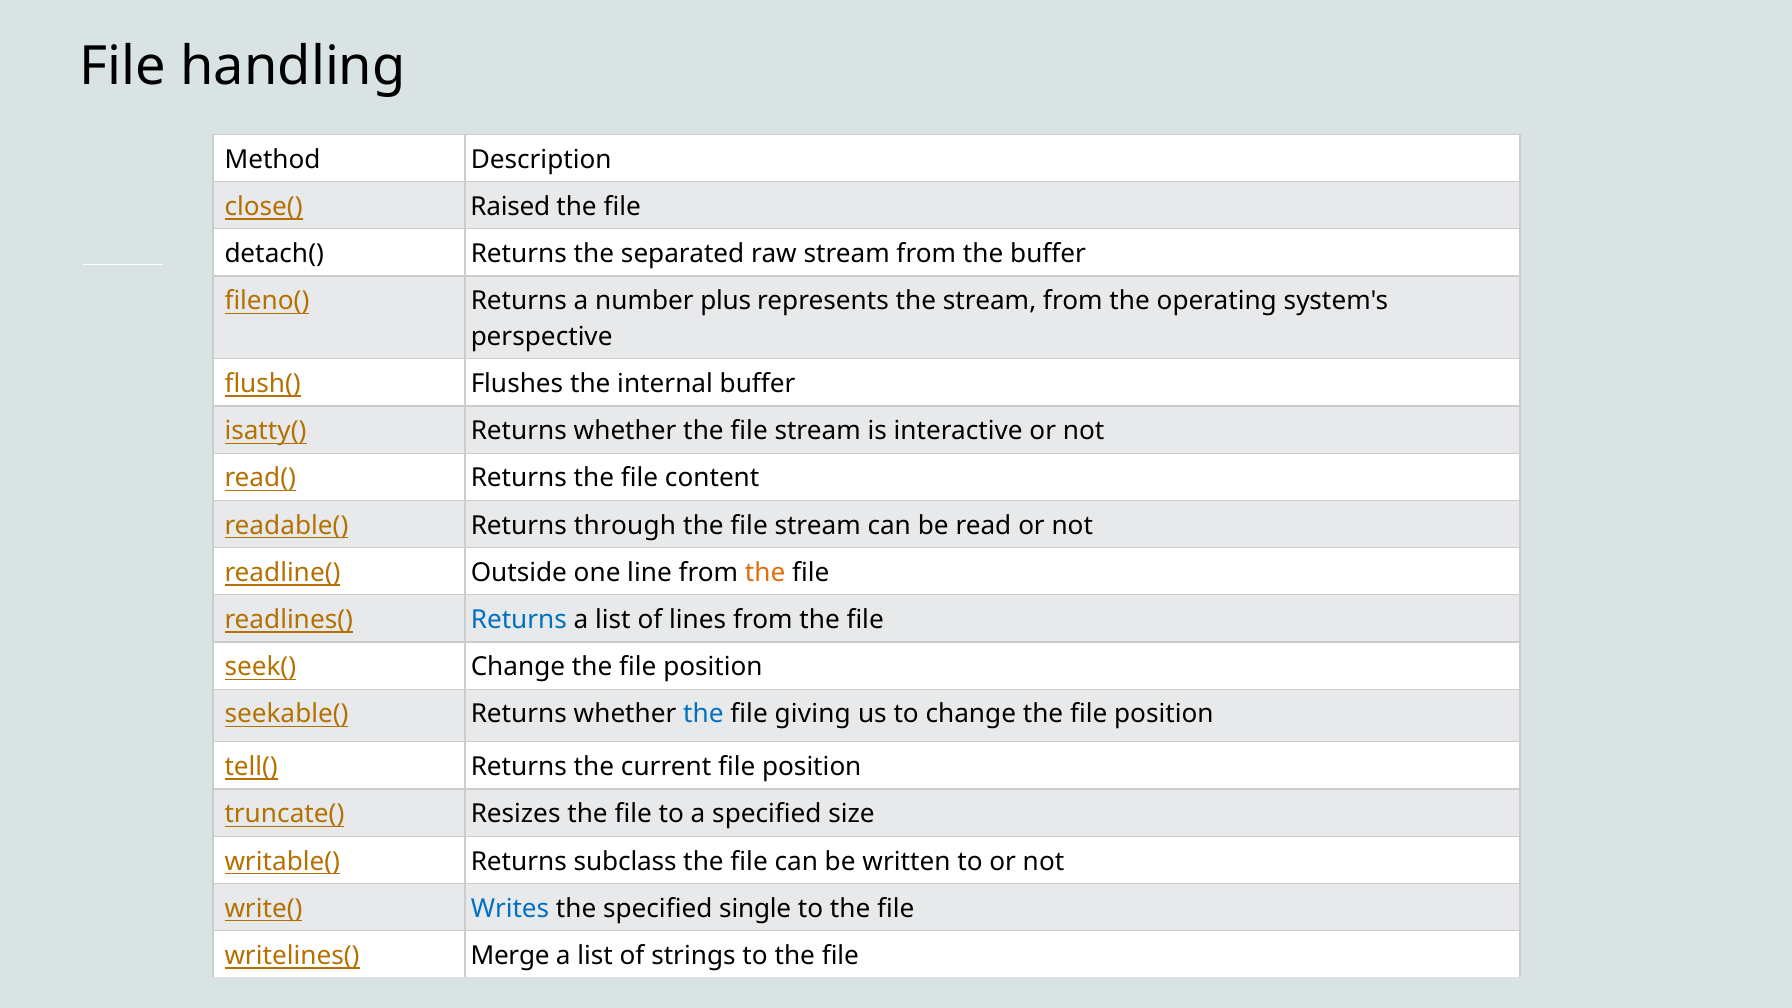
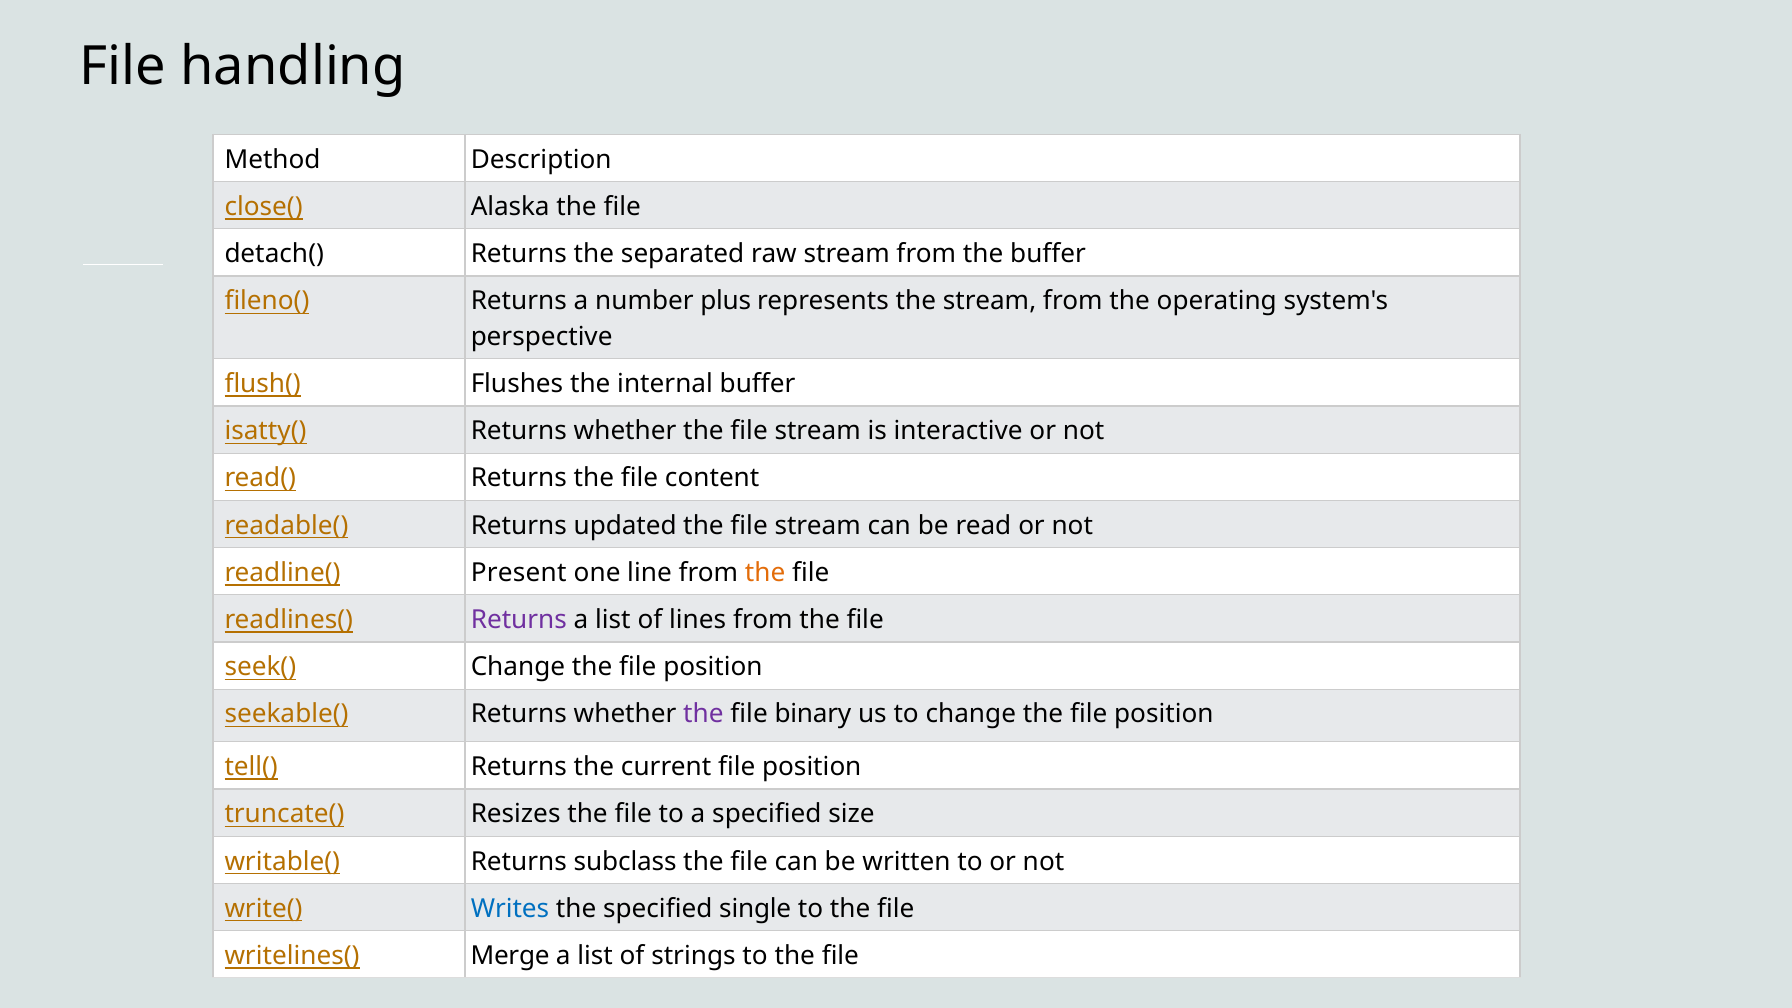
Raised: Raised -> Alaska
through: through -> updated
Outside: Outside -> Present
Returns at (519, 620) colour: blue -> purple
the at (703, 714) colour: blue -> purple
giving: giving -> binary
